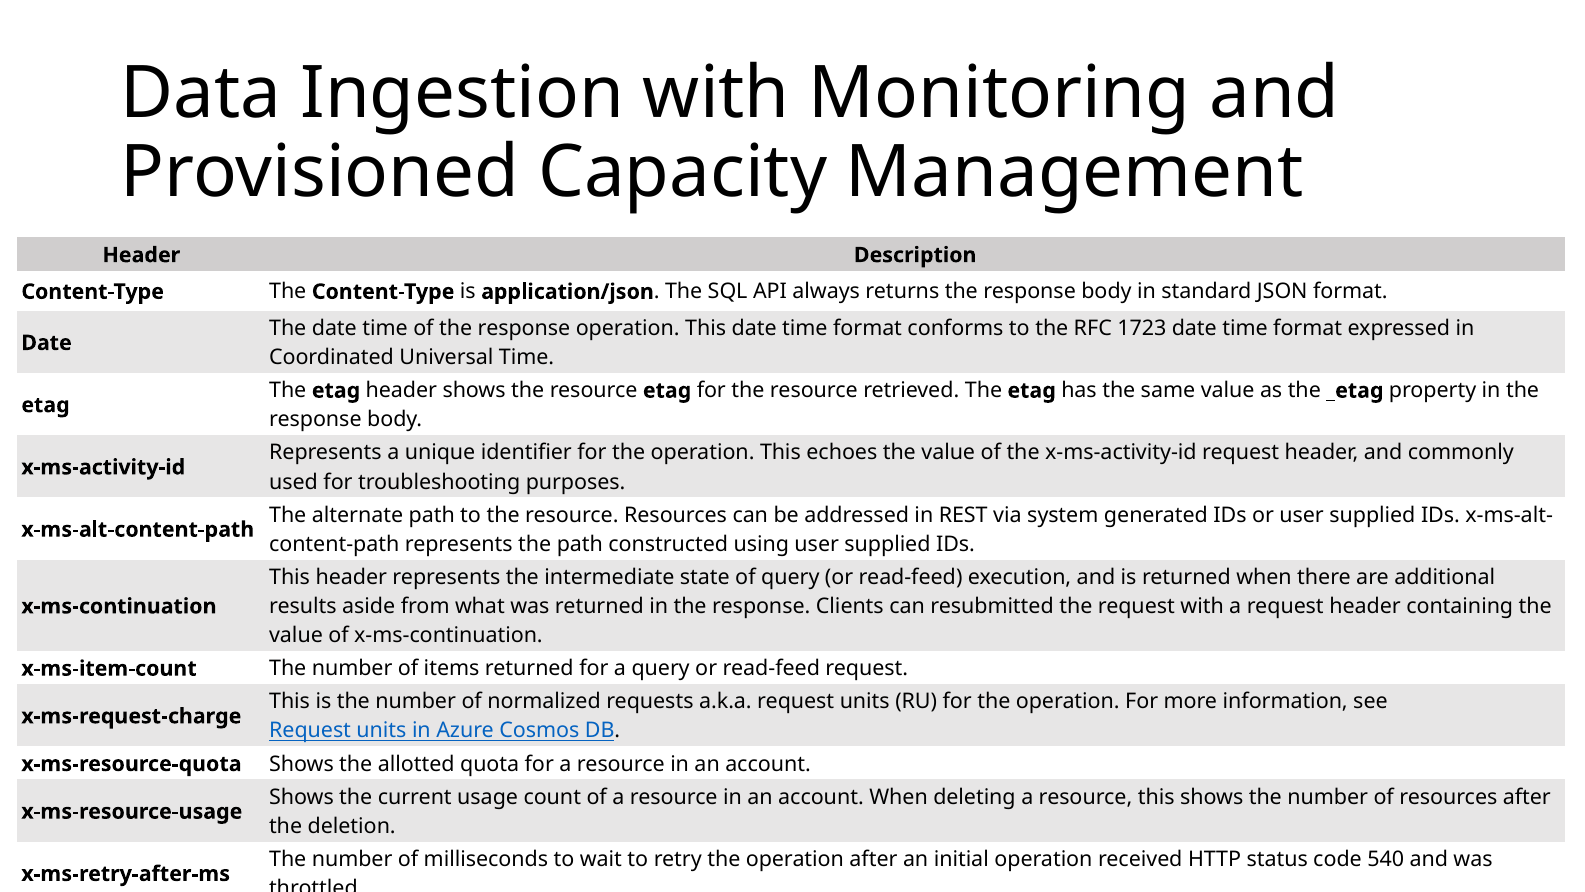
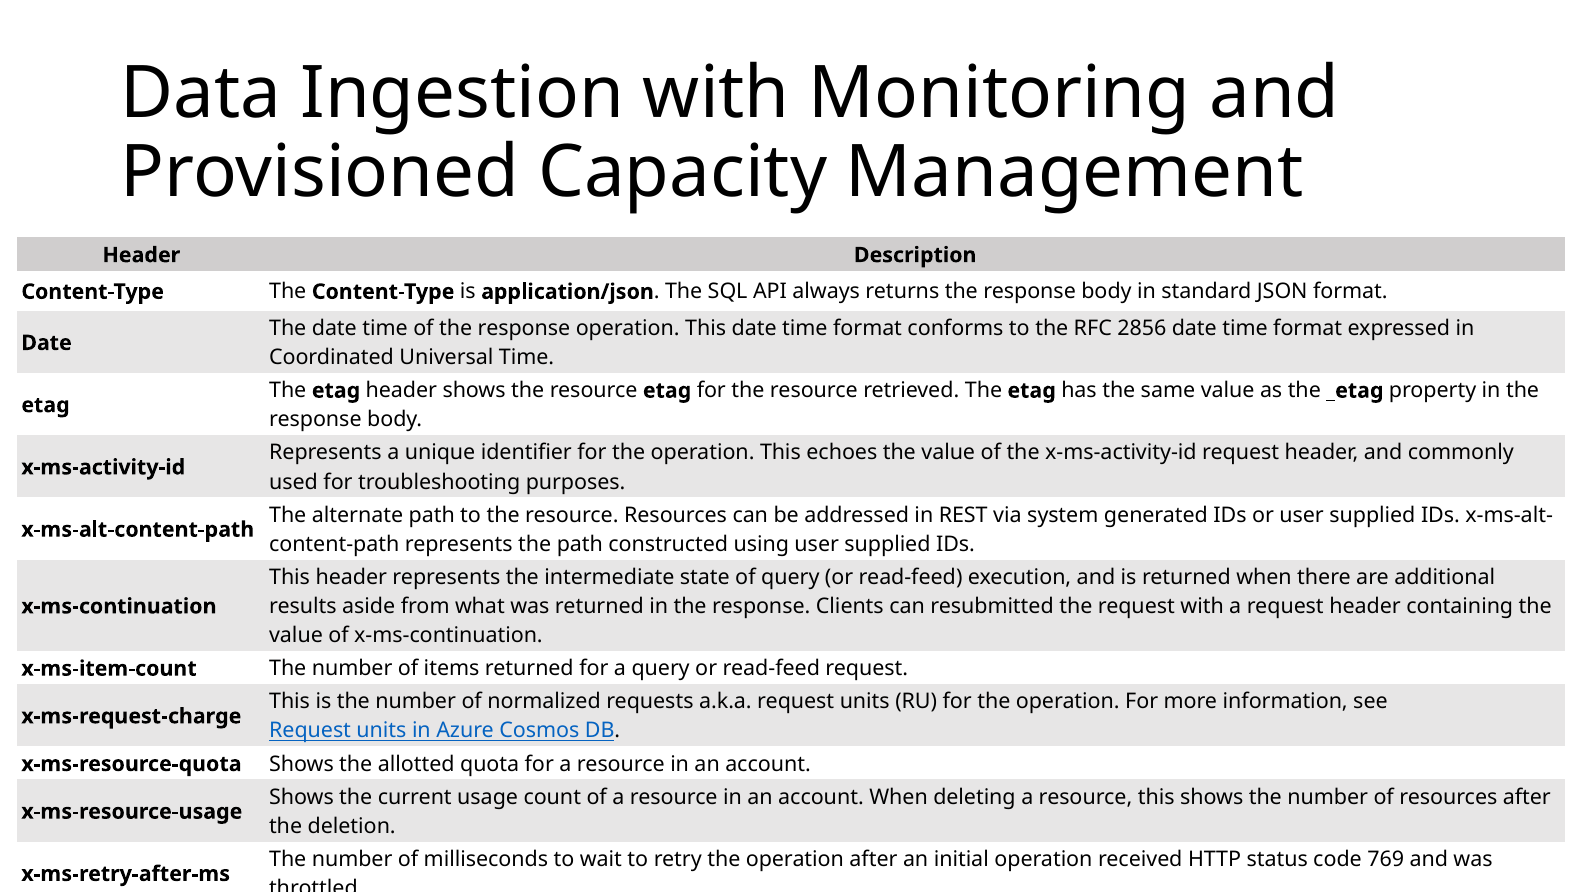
1723: 1723 -> 2856
540: 540 -> 769
